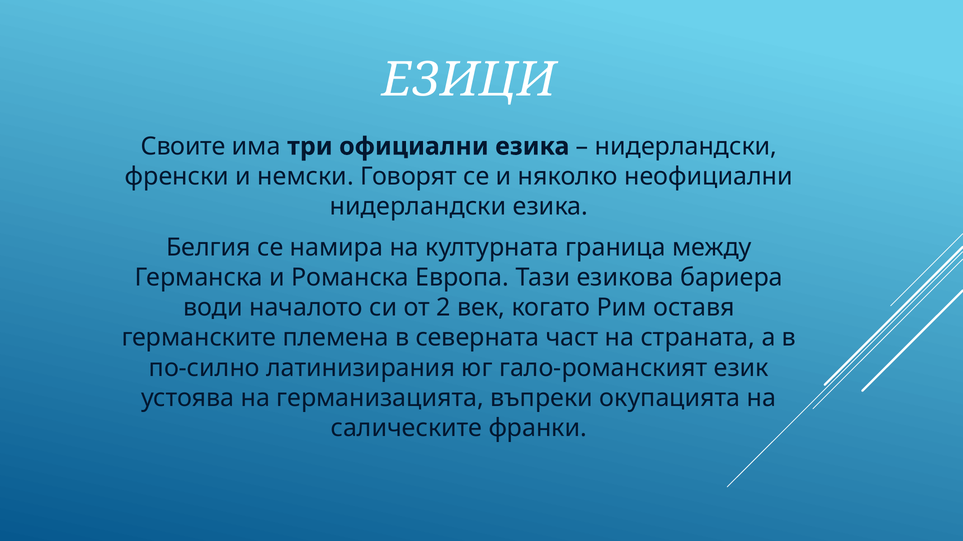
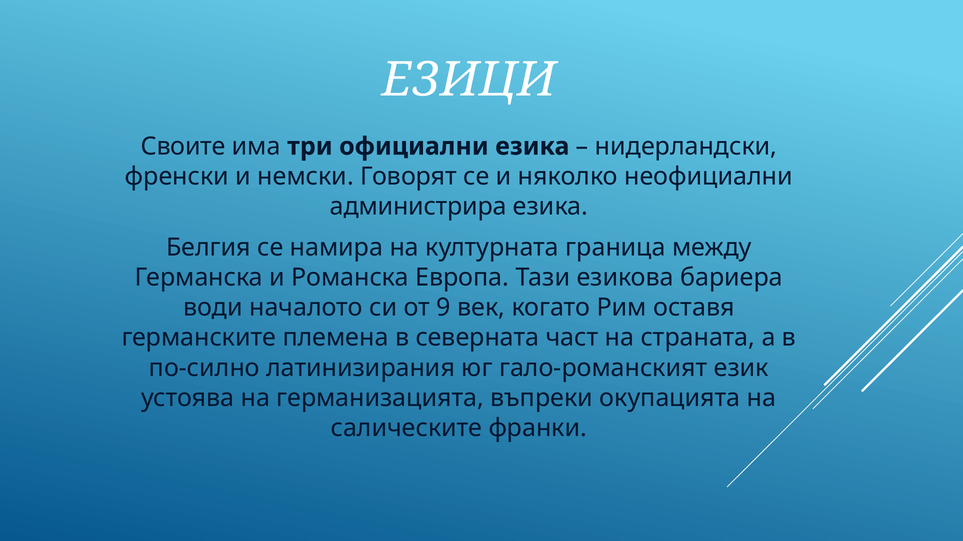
нидерландски at (418, 207): нидерландски -> администрира
2: 2 -> 9
